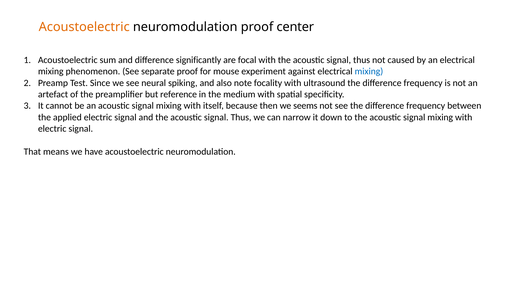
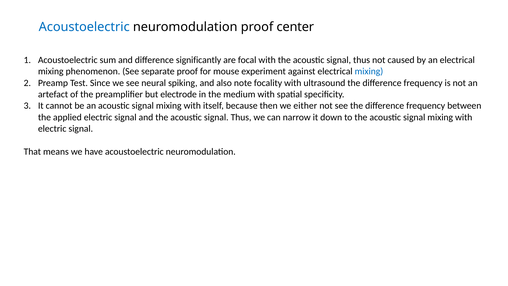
Acoustoelectric at (84, 27) colour: orange -> blue
reference: reference -> electrode
seems: seems -> either
